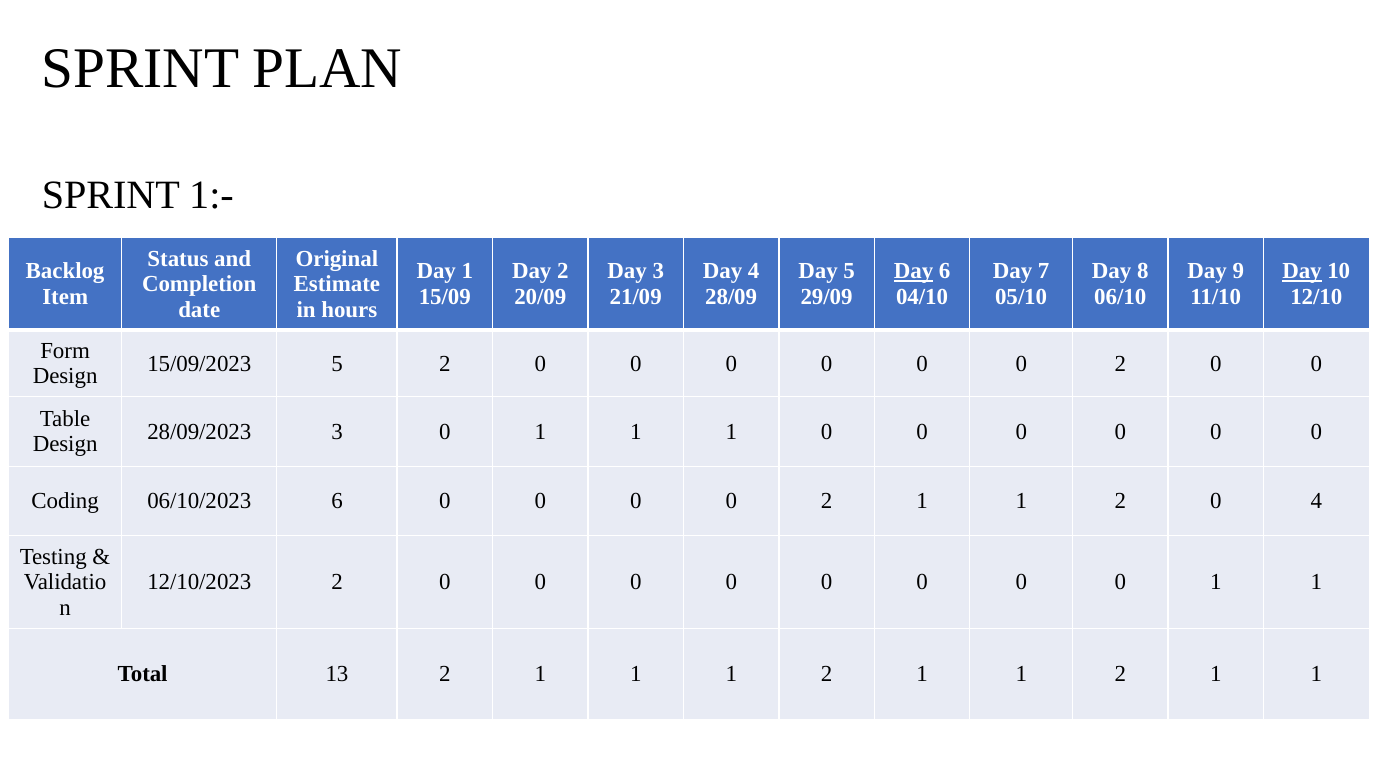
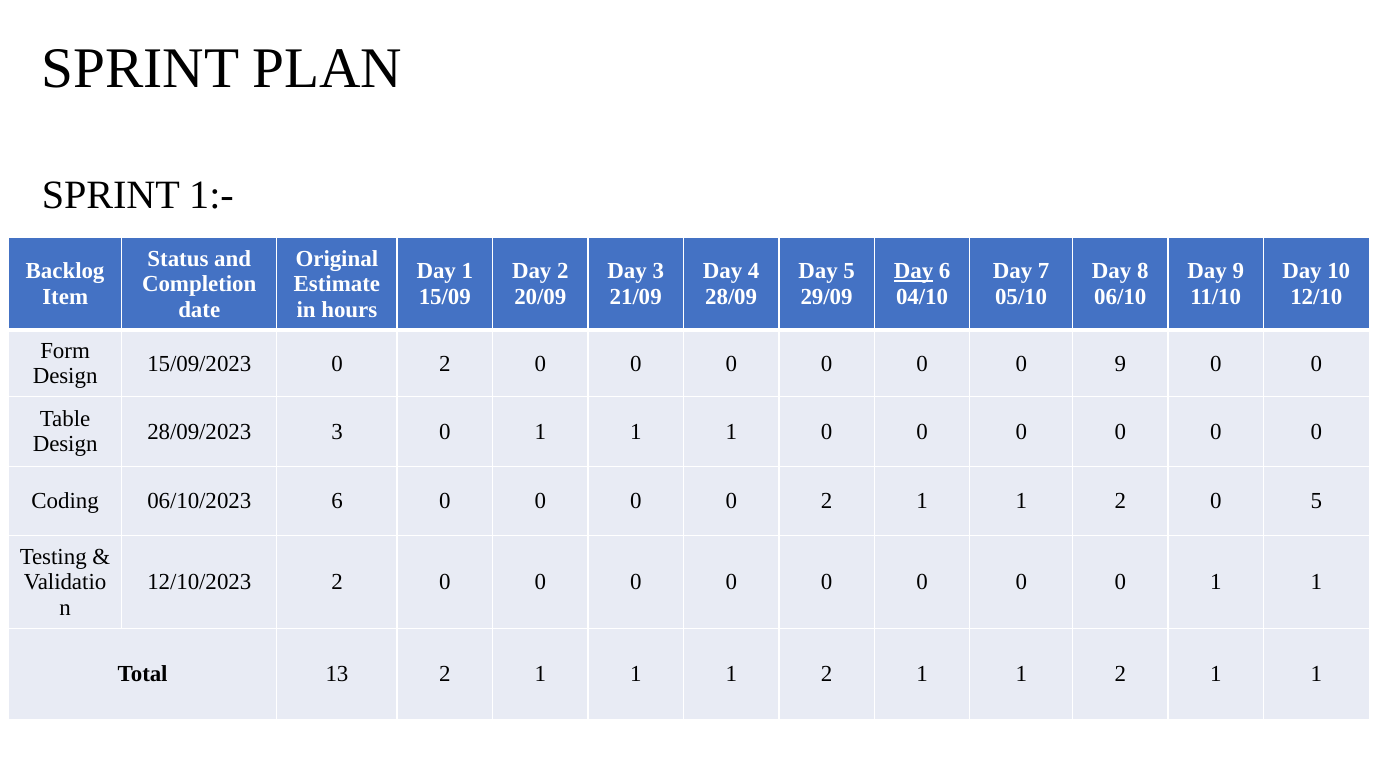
Day at (1302, 271) underline: present -> none
15/09/2023 5: 5 -> 0
2 at (1120, 364): 2 -> 9
0 4: 4 -> 5
